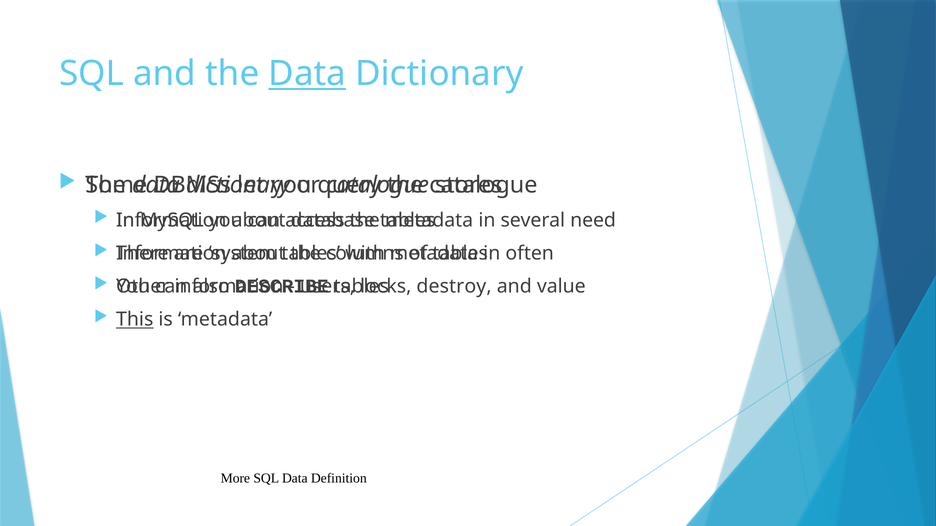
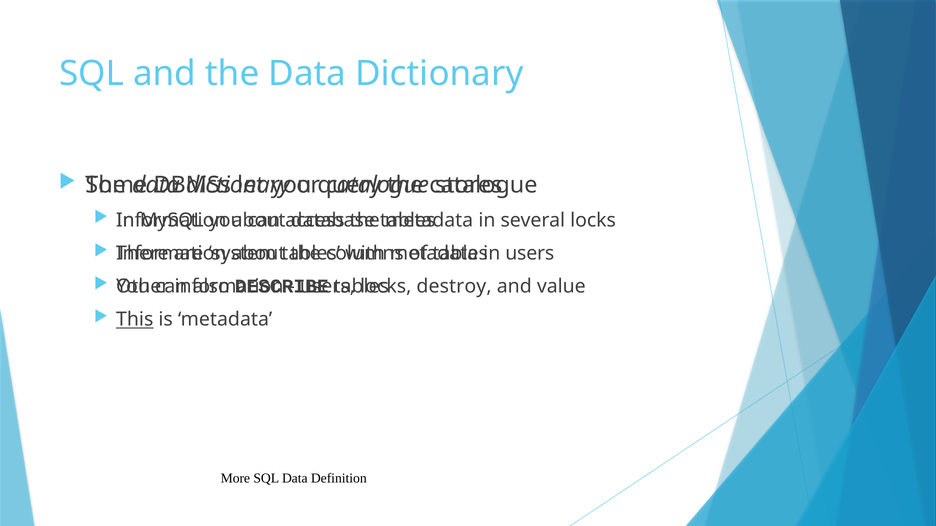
Data at (307, 74) underline: present -> none
several need: need -> locks
in often: often -> users
